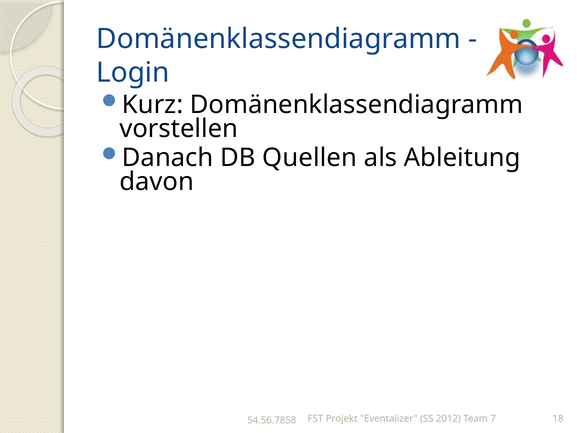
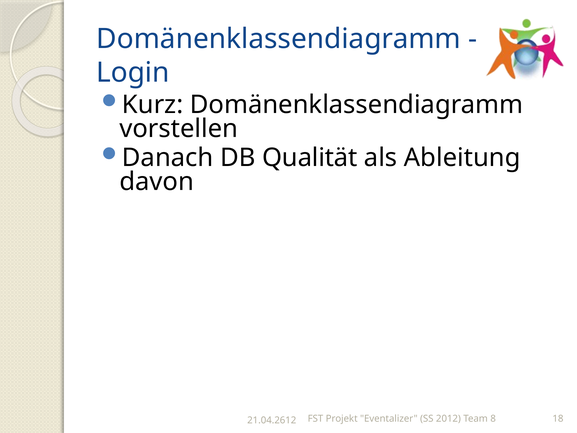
Quellen: Quellen -> Qualität
7: 7 -> 8
54.56.7858: 54.56.7858 -> 21.04.2612
